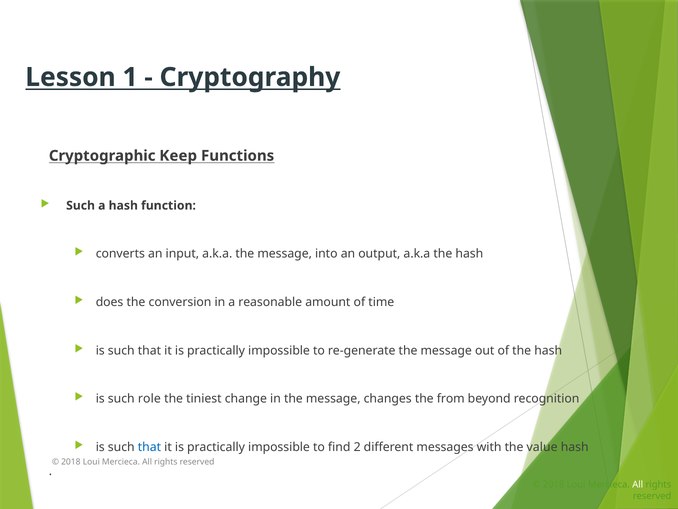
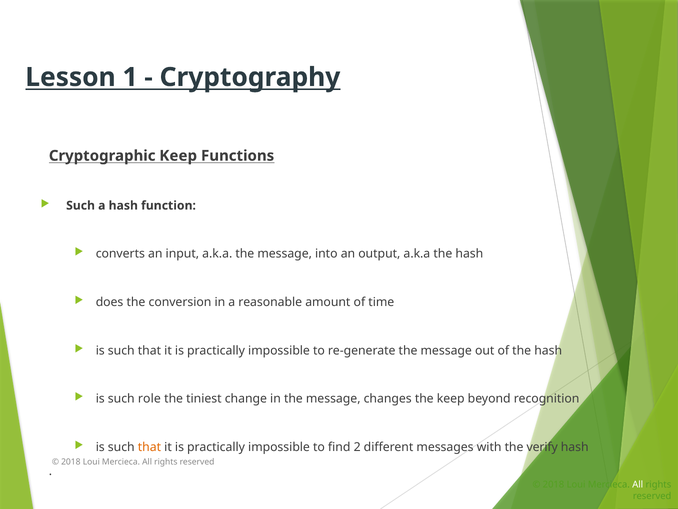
the from: from -> keep
that at (149, 447) colour: blue -> orange
value: value -> verify
